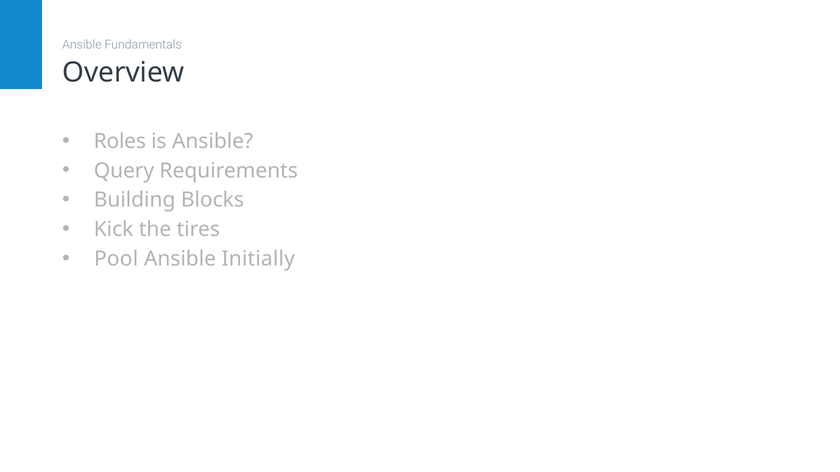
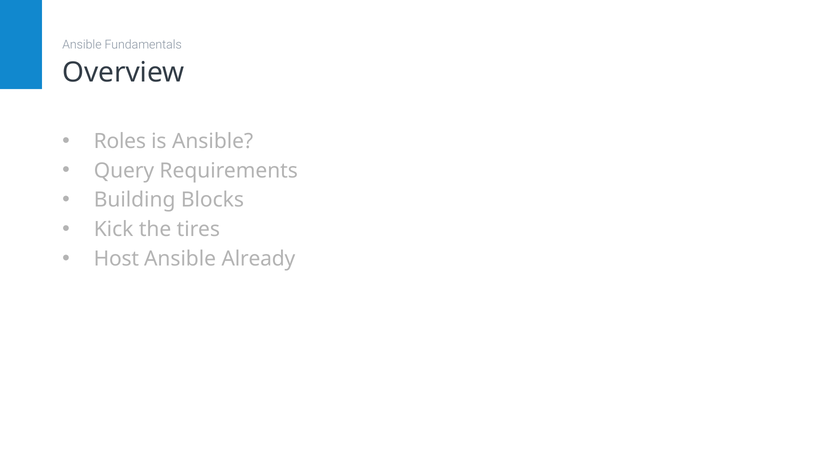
Pool: Pool -> Host
Initially: Initially -> Already
